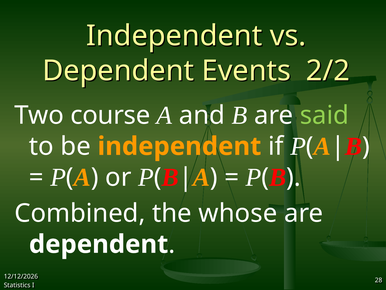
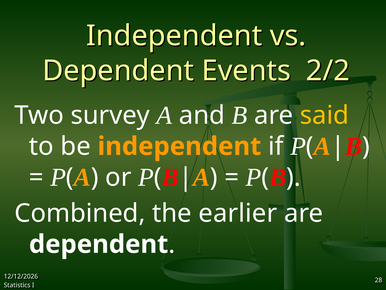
course: course -> survey
said colour: light green -> yellow
whose: whose -> earlier
